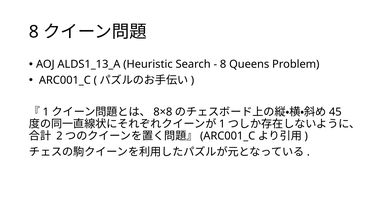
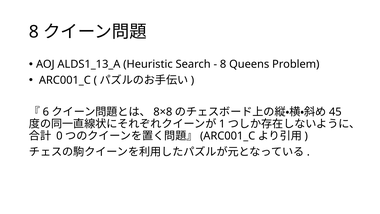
1 at (46, 112): 1 -> 6
2: 2 -> 0
